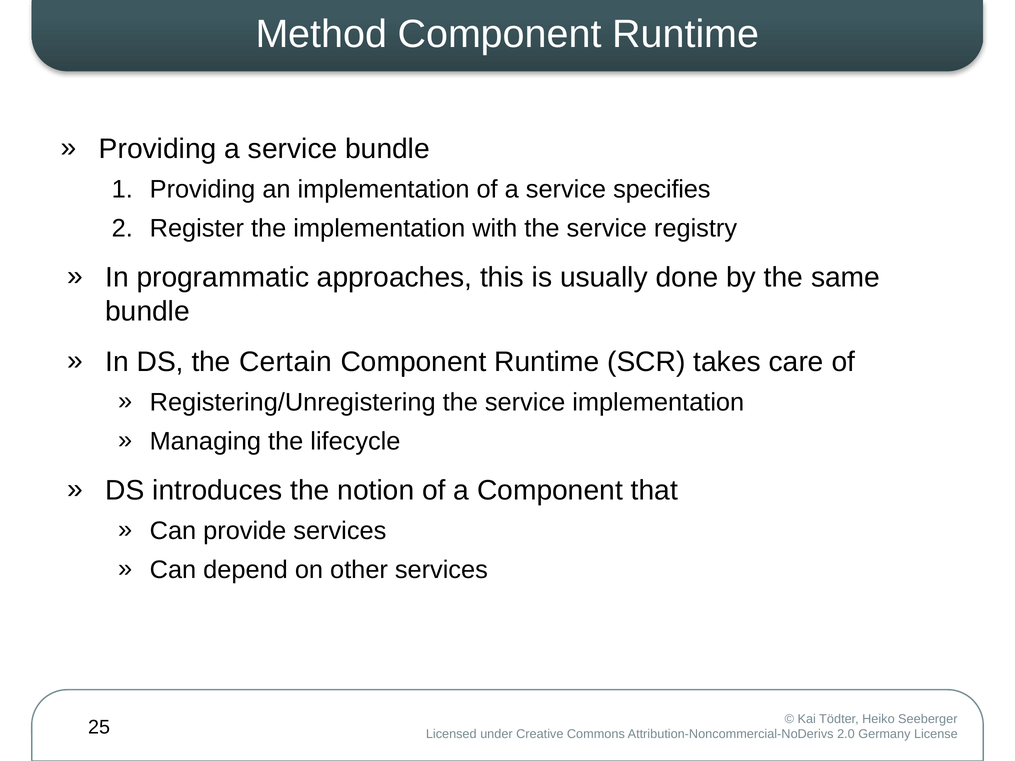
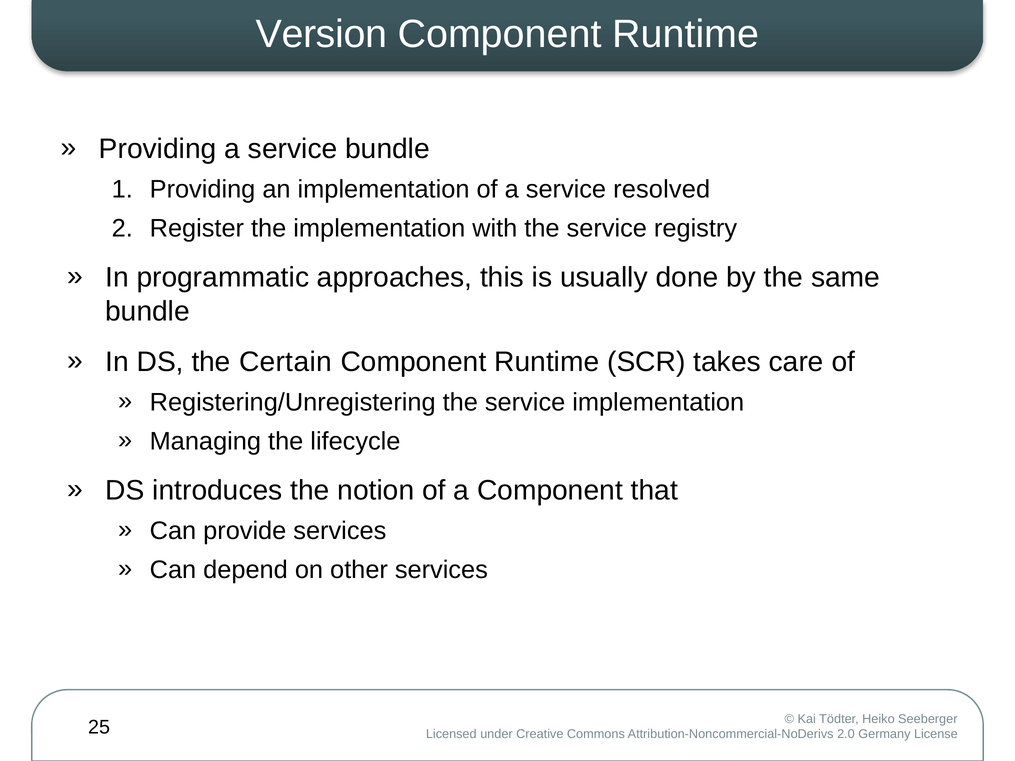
Method: Method -> Version
specifies: specifies -> resolved
